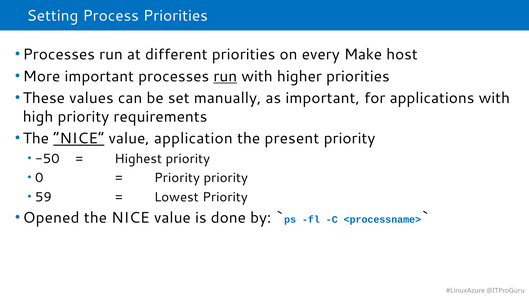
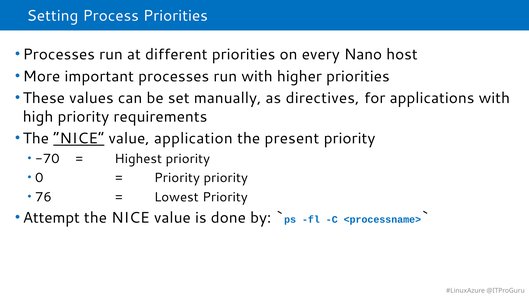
Make: Make -> Nano
run at (225, 76) underline: present -> none
as important: important -> directives
-50: -50 -> -70
59: 59 -> 76
Opened: Opened -> Attempt
